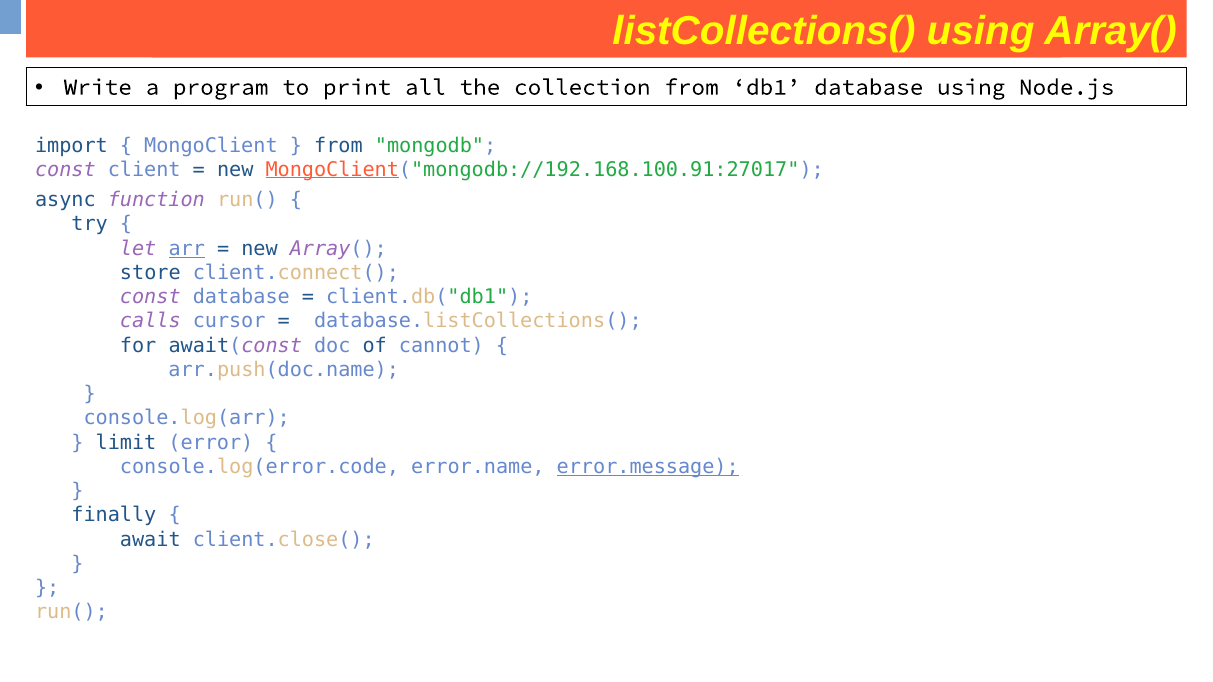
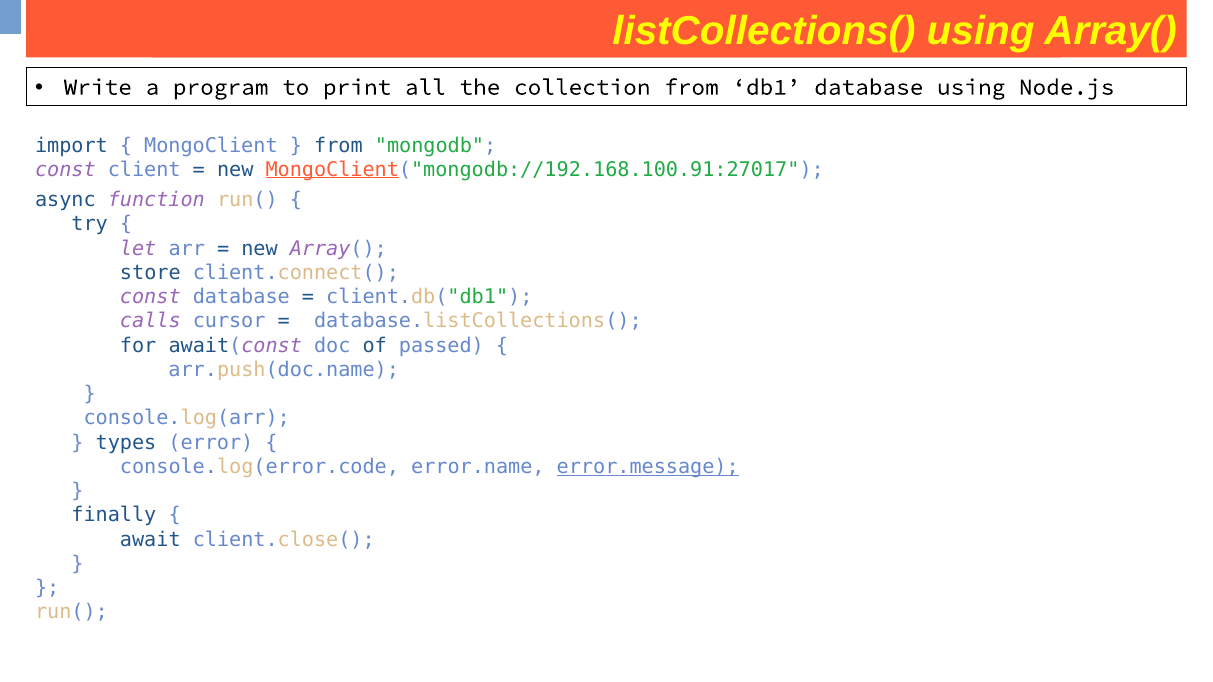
arr underline: present -> none
cannot: cannot -> passed
limit: limit -> types
